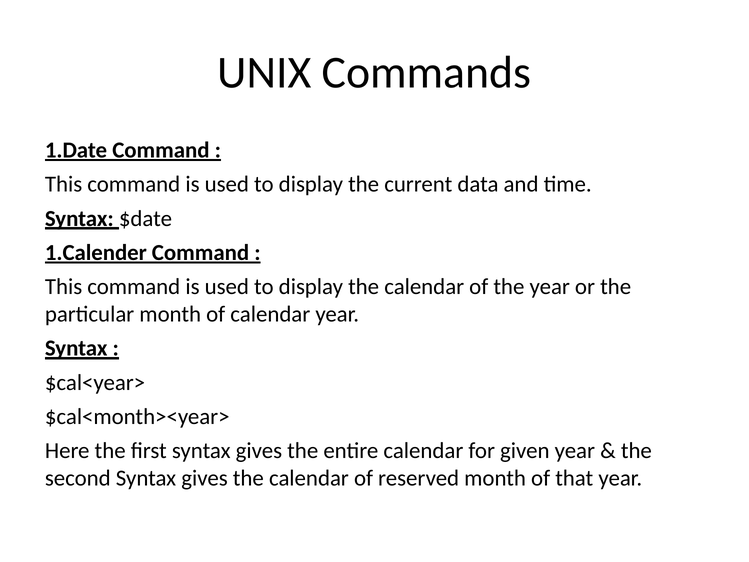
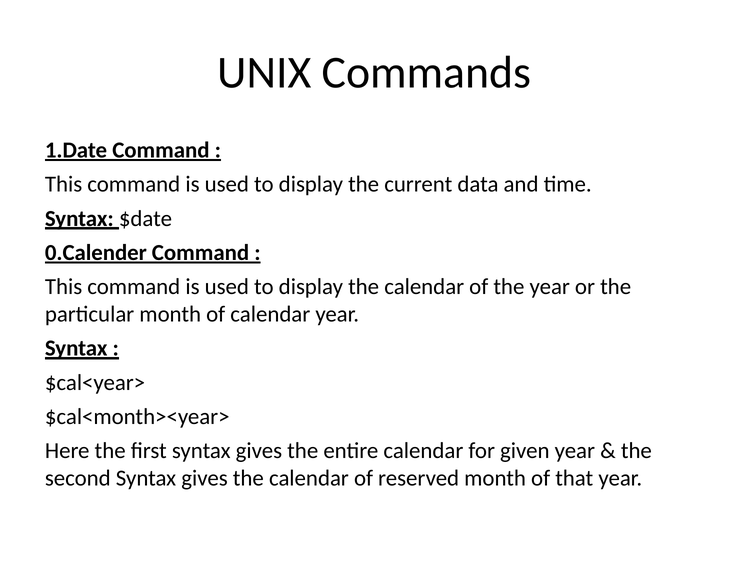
1.Calender: 1.Calender -> 0.Calender
